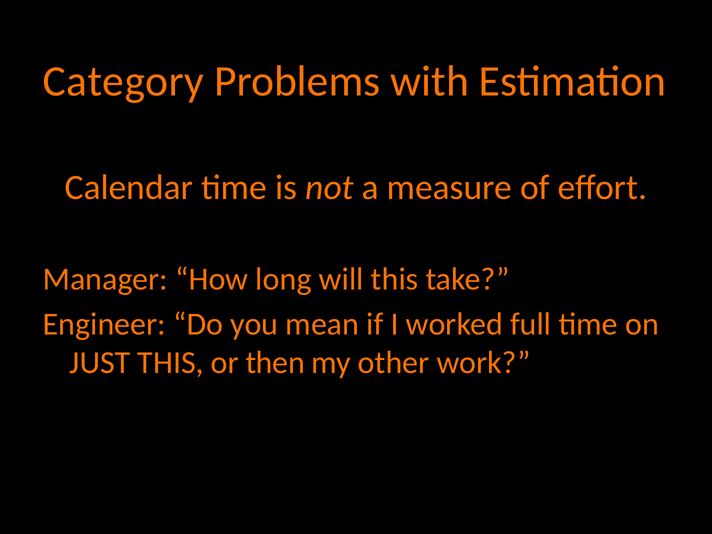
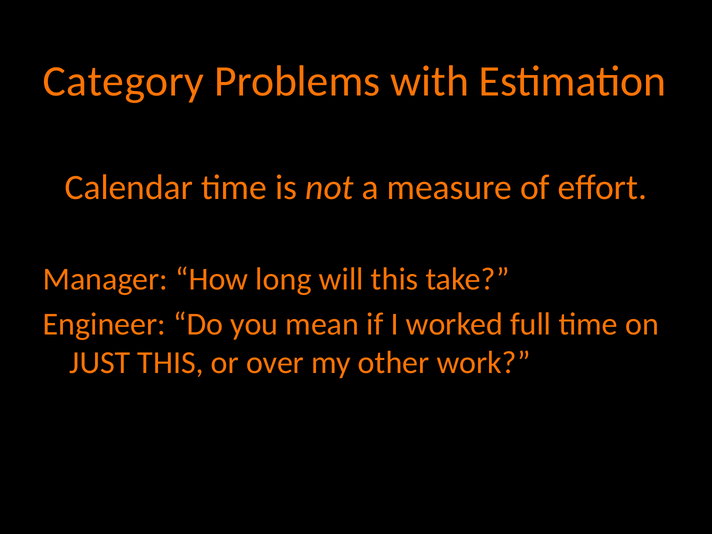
then: then -> over
